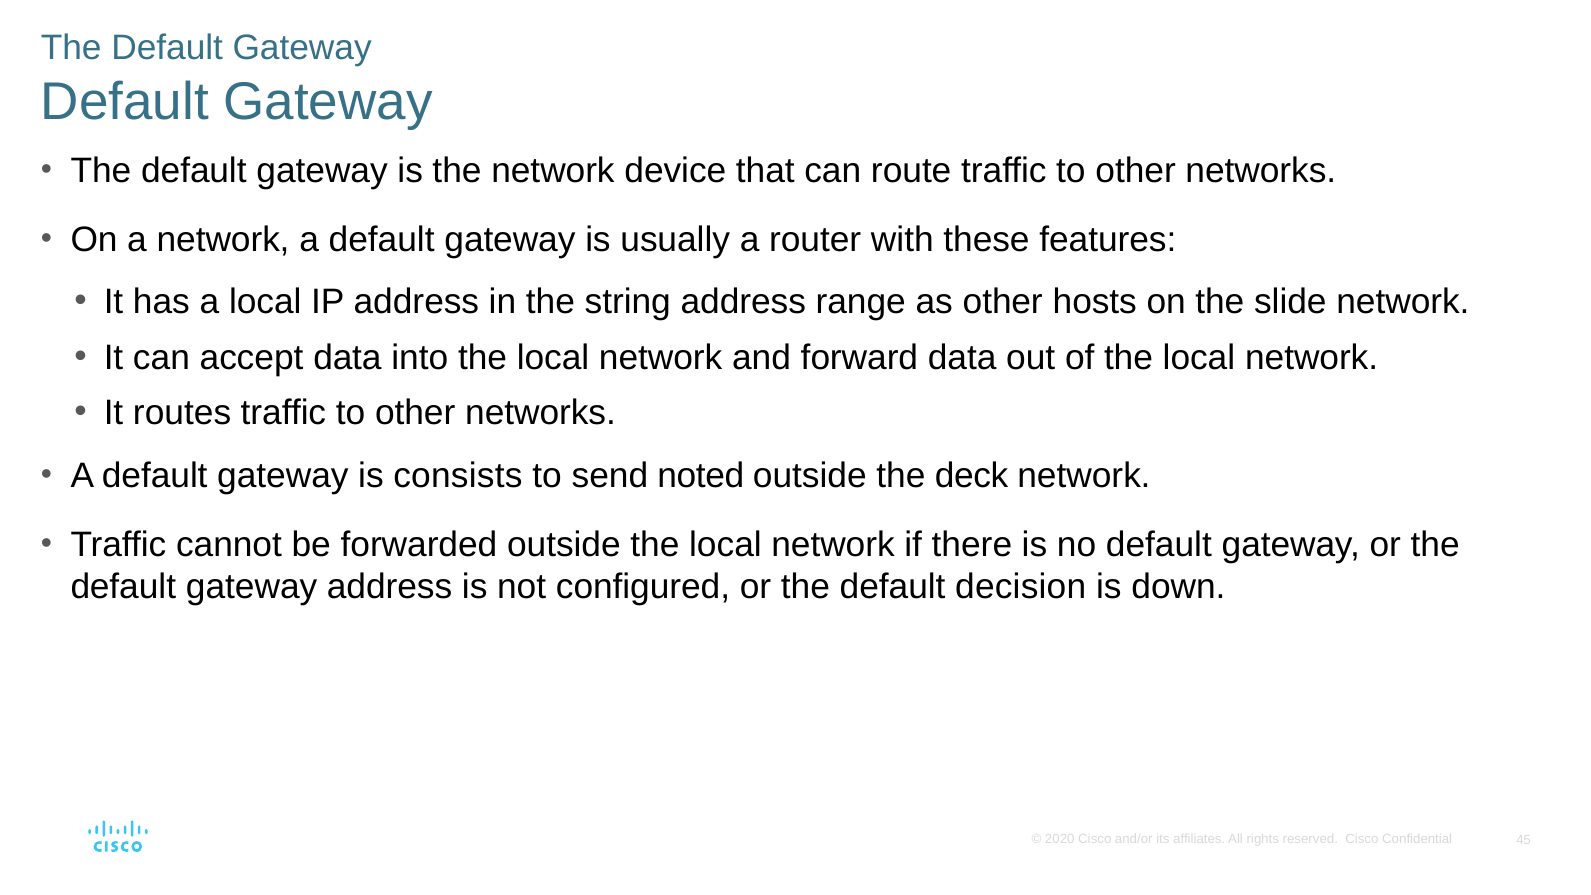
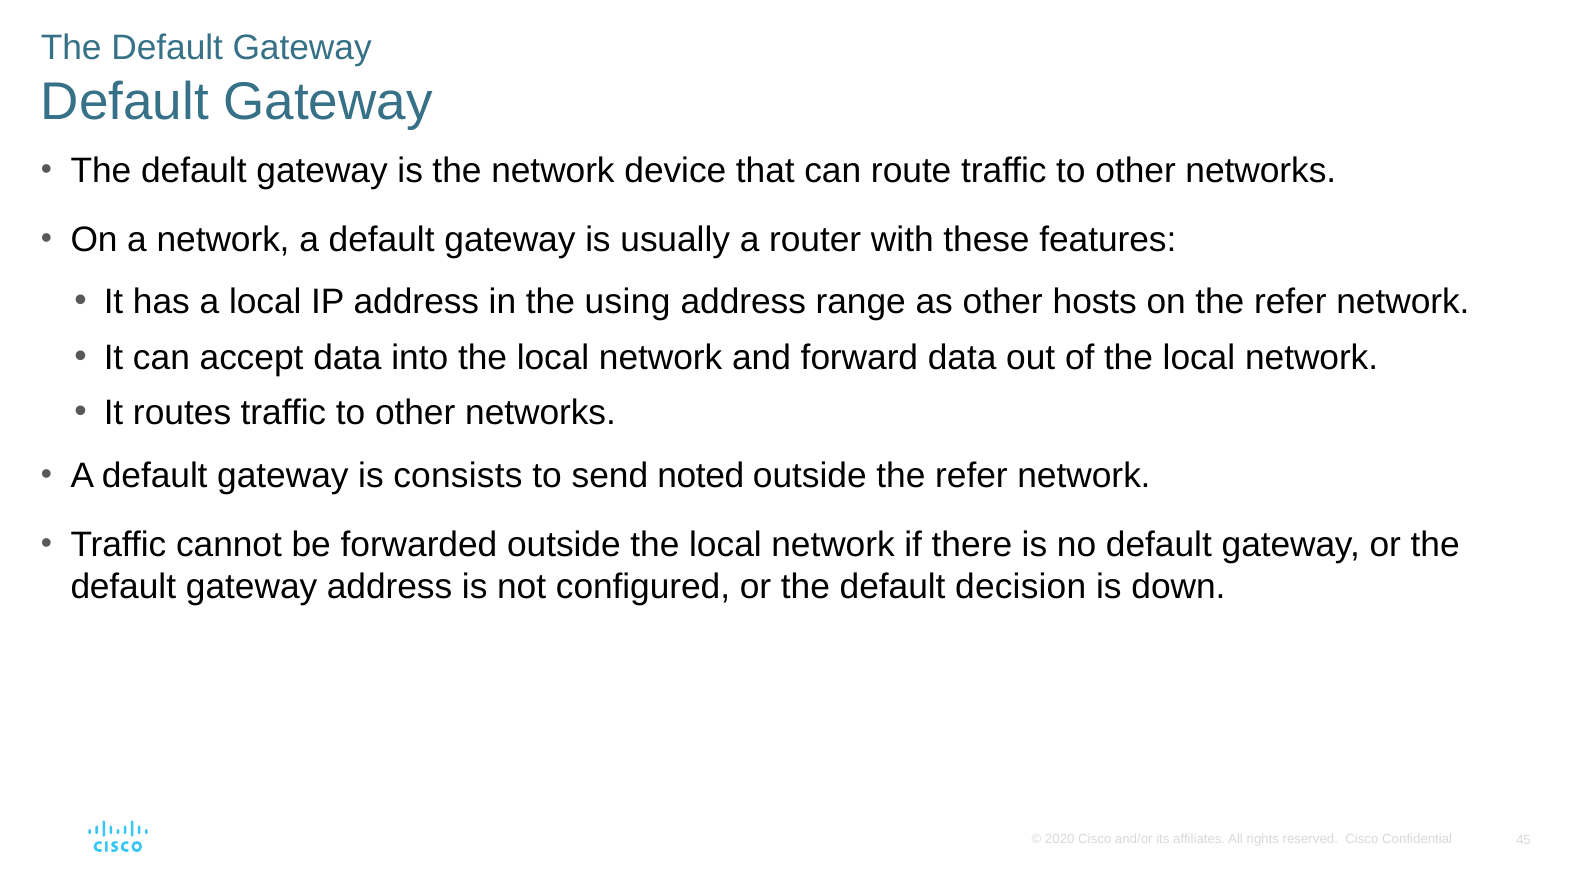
string: string -> using
on the slide: slide -> refer
outside the deck: deck -> refer
